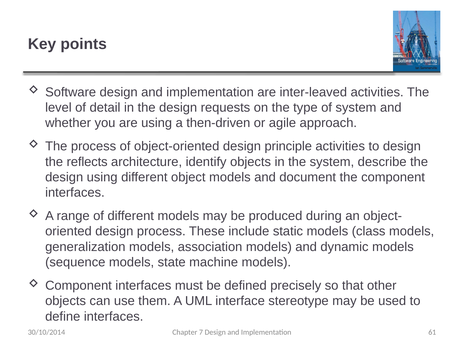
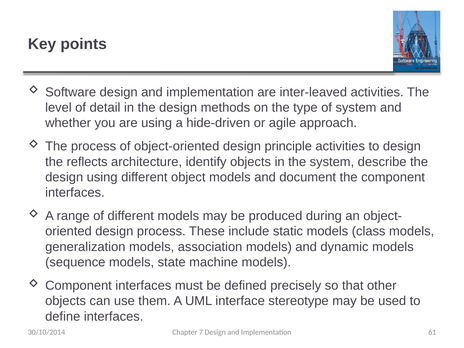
requests: requests -> methods
then-driven: then-driven -> hide-driven
